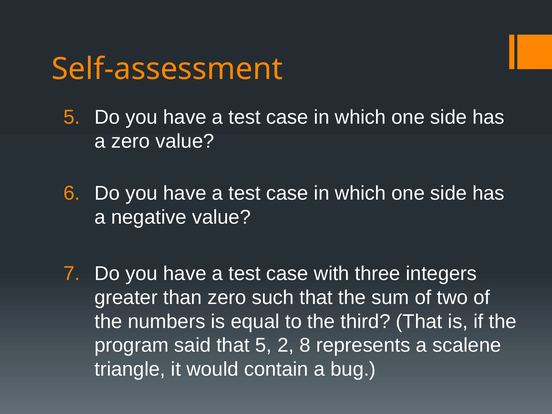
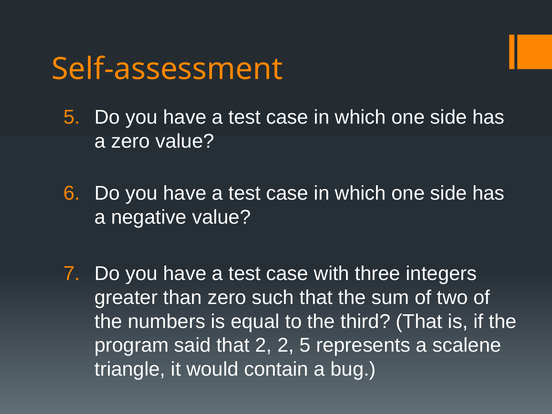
that 5: 5 -> 2
2 8: 8 -> 5
